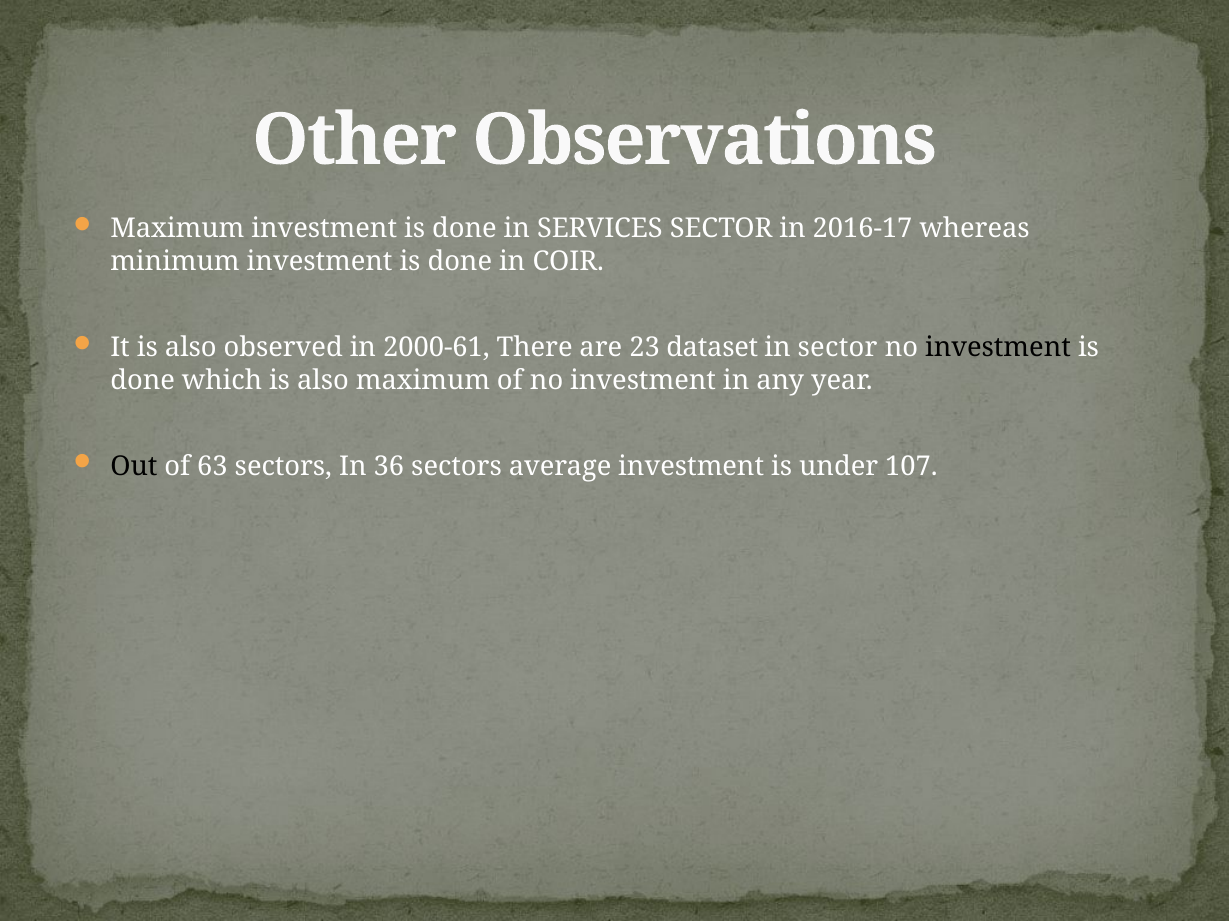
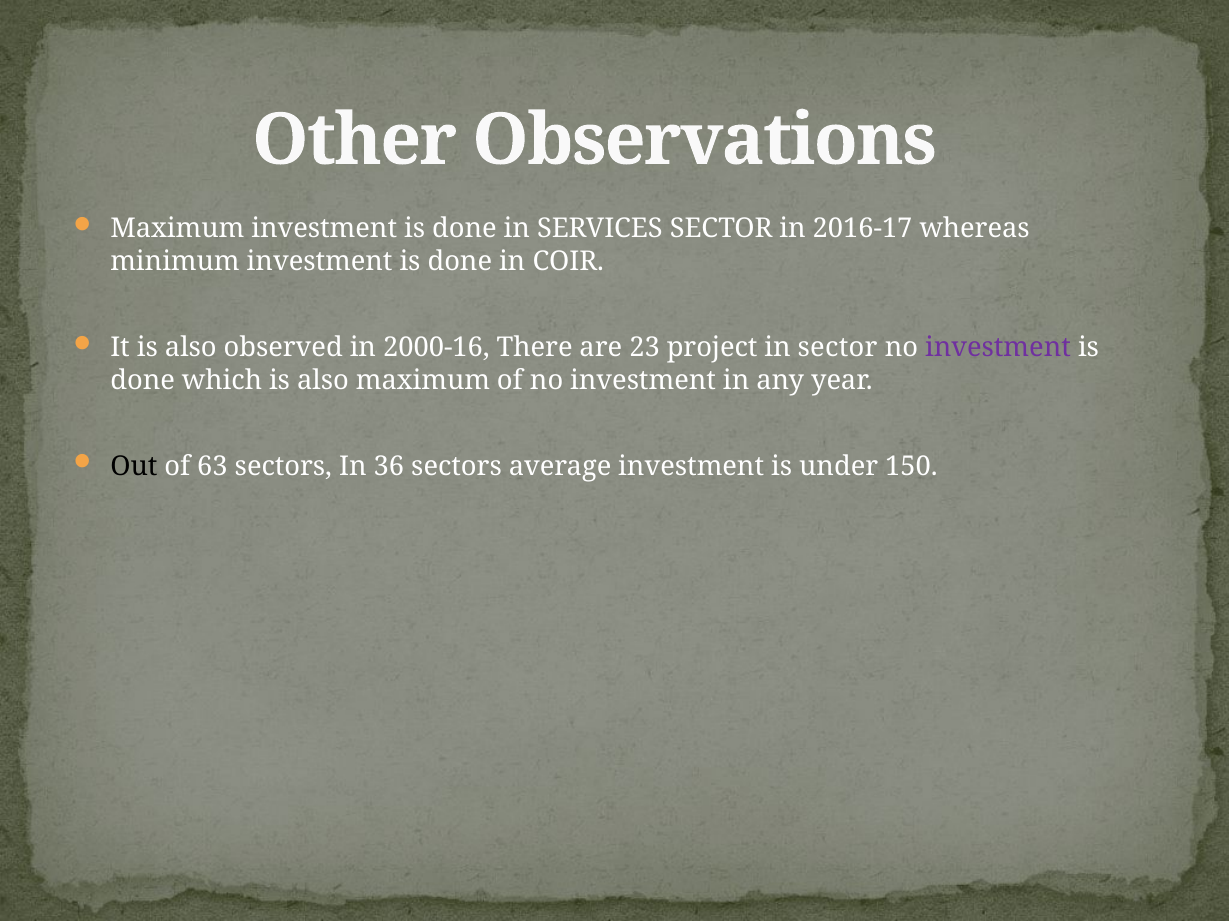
2000-61: 2000-61 -> 2000-16
dataset: dataset -> project
investment at (998, 348) colour: black -> purple
107: 107 -> 150
